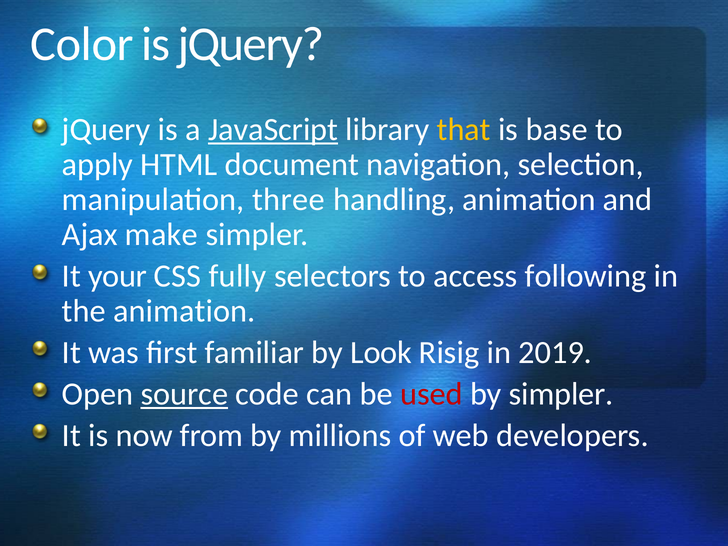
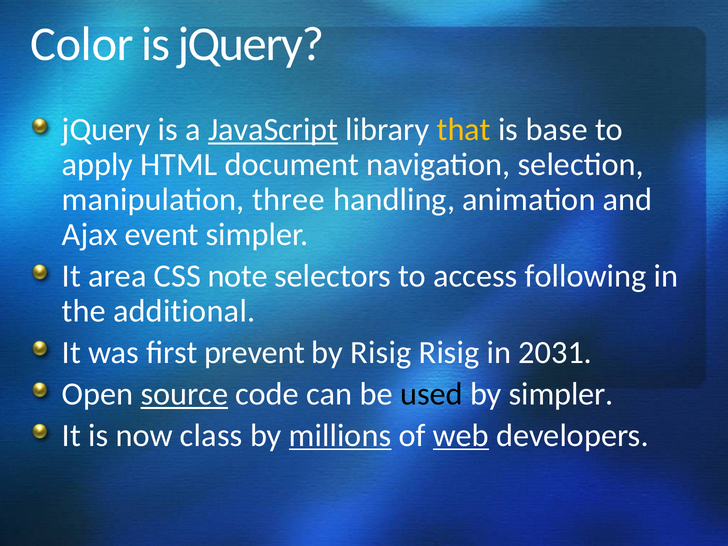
make: make -> event
your: your -> area
fully: fully -> note
the animation: animation -> additional
familiar: familiar -> prevent
by Look: Look -> Risig
2019: 2019 -> 2031
used colour: red -> black
from: from -> class
millions underline: none -> present
web underline: none -> present
